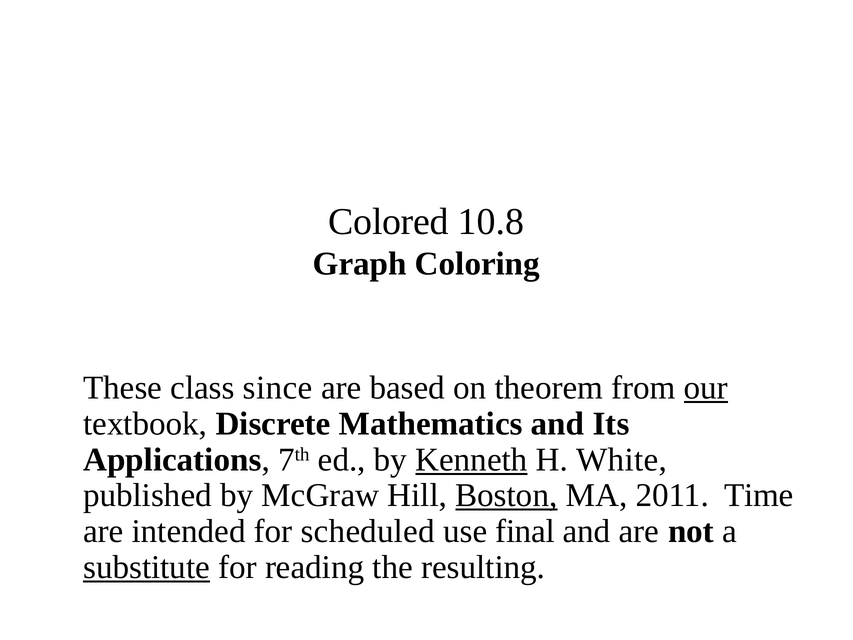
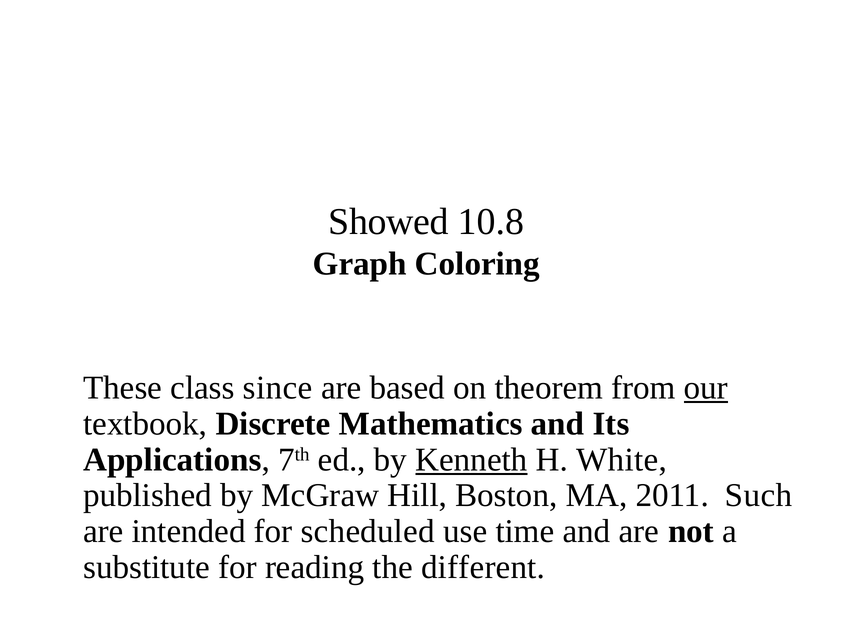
Colored: Colored -> Showed
Boston underline: present -> none
Time: Time -> Such
final: final -> time
substitute underline: present -> none
resulting: resulting -> different
